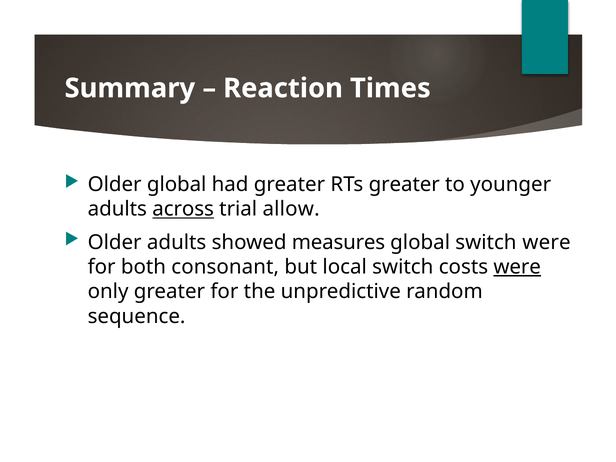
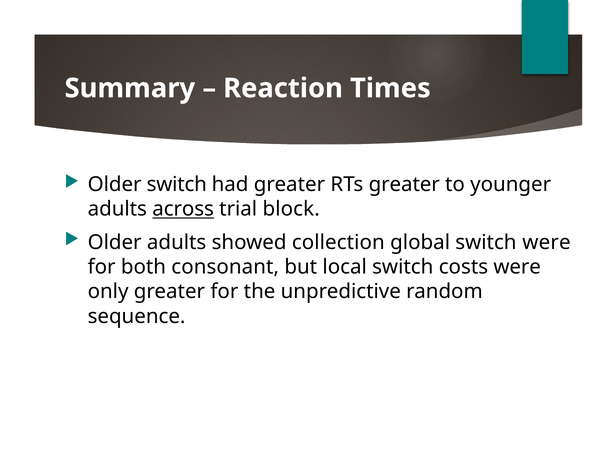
Older global: global -> switch
allow: allow -> block
measures: measures -> collection
were at (517, 267) underline: present -> none
